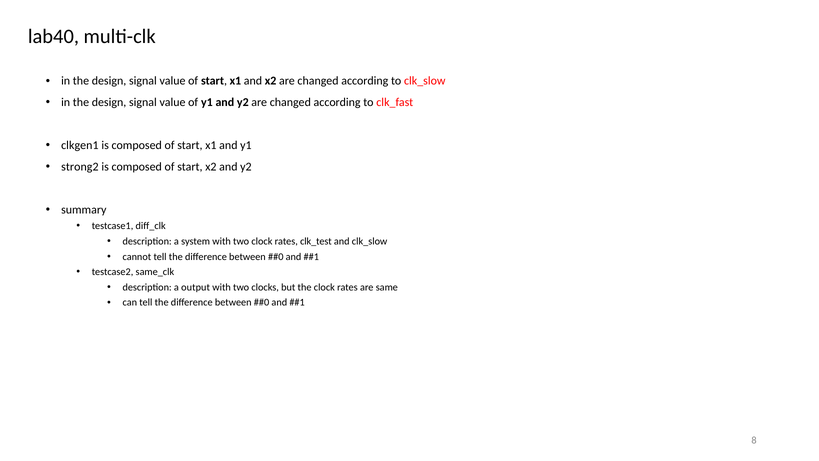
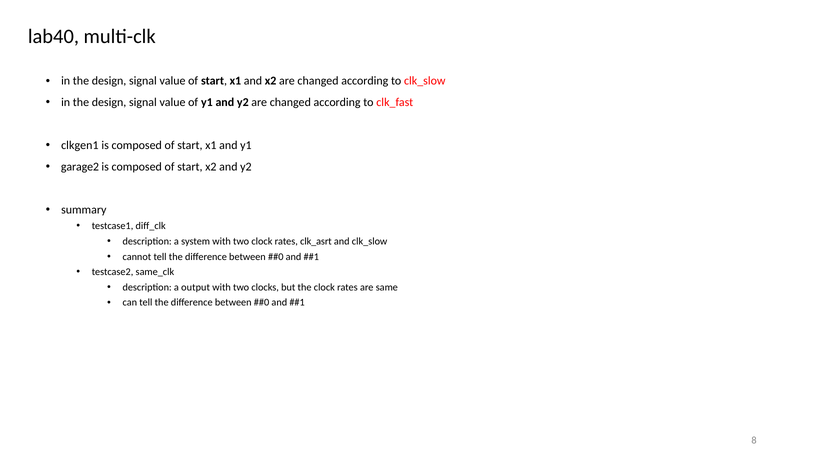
strong2: strong2 -> garage2
clk_test: clk_test -> clk_asrt
